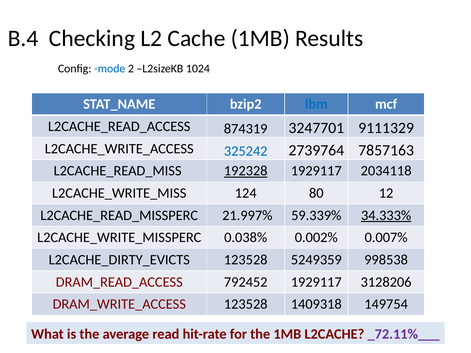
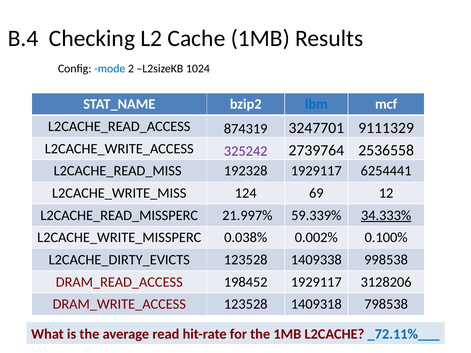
325242 colour: blue -> purple
7857163: 7857163 -> 2536558
192328 underline: present -> none
2034118: 2034118 -> 6254441
80: 80 -> 69
0.007%: 0.007% -> 0.100%
5249359: 5249359 -> 1409338
792452: 792452 -> 198452
149754: 149754 -> 798538
_72.11%___ colour: purple -> blue
